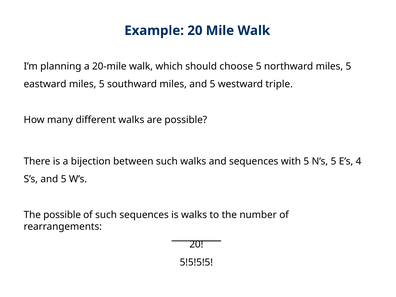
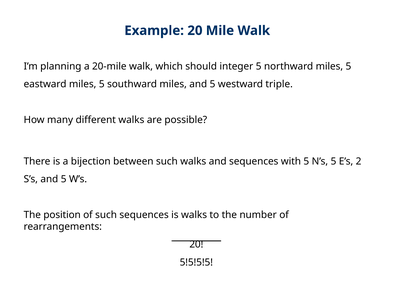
choose: choose -> integer
4: 4 -> 2
The possible: possible -> position
